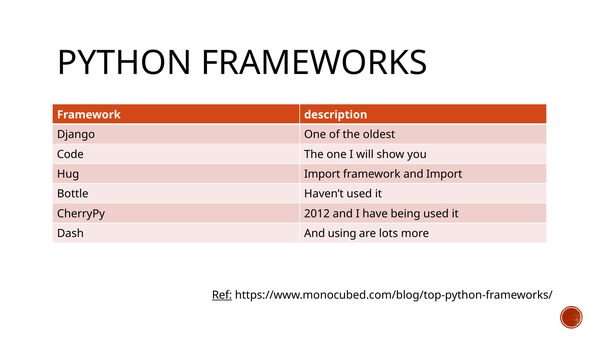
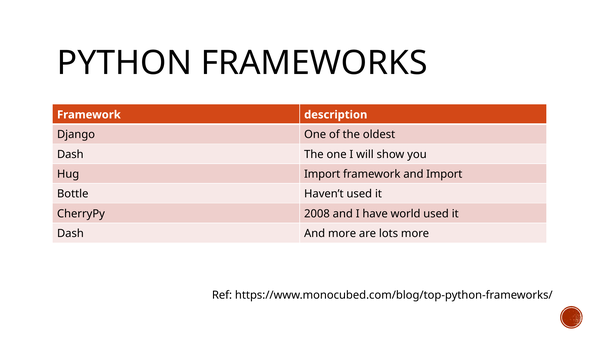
Code at (70, 154): Code -> Dash
2012: 2012 -> 2008
being: being -> world
And using: using -> more
Ref underline: present -> none
